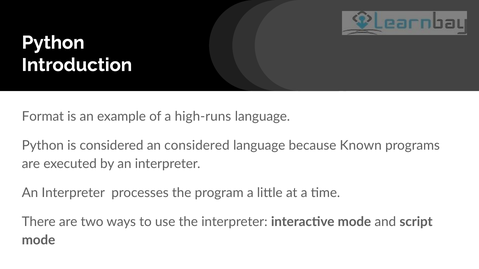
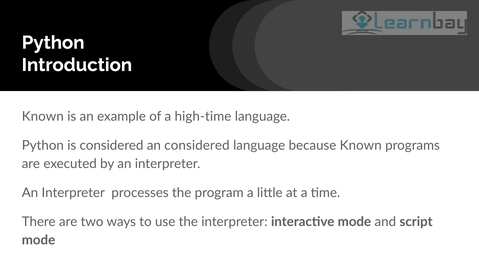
Format at (43, 117): Format -> Known
high-runs: high-runs -> high-time
